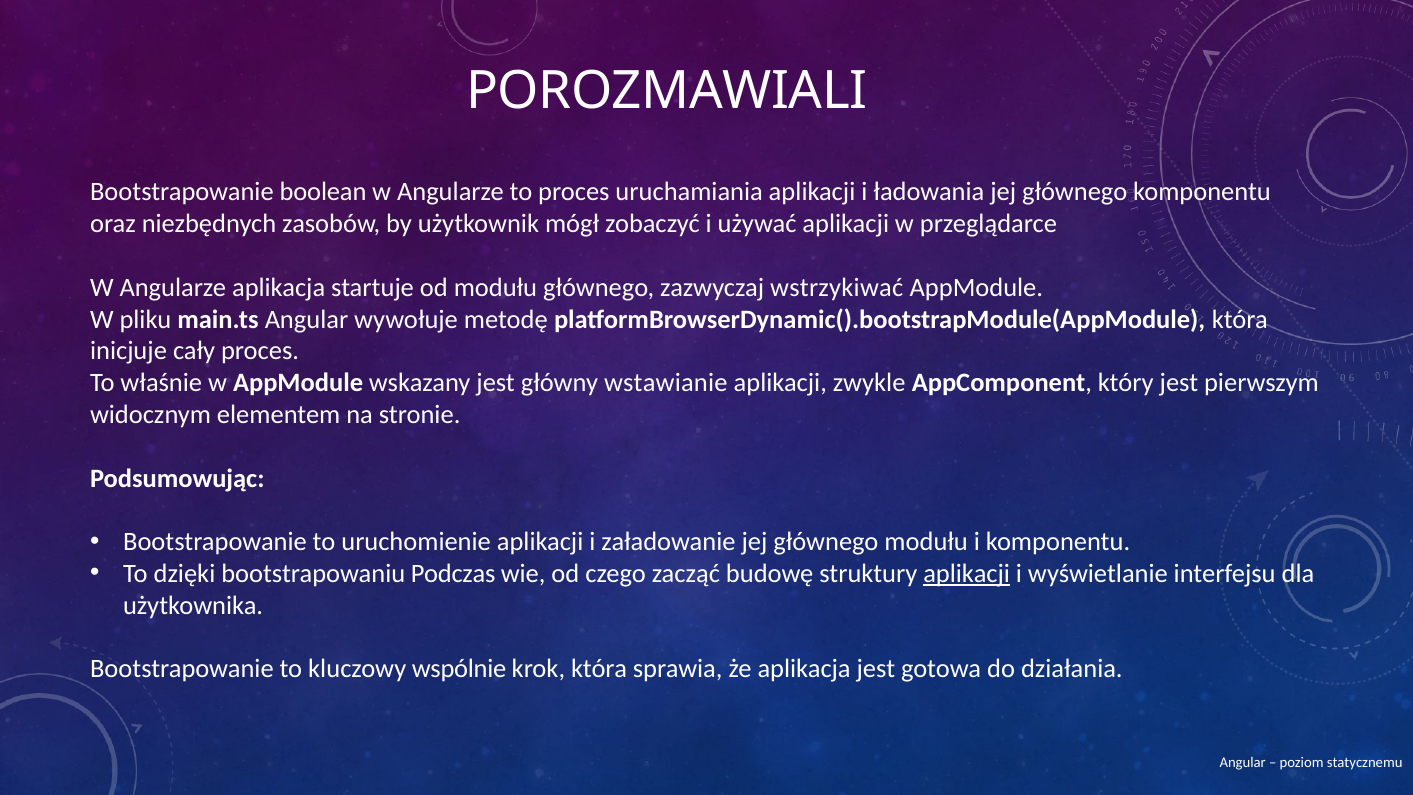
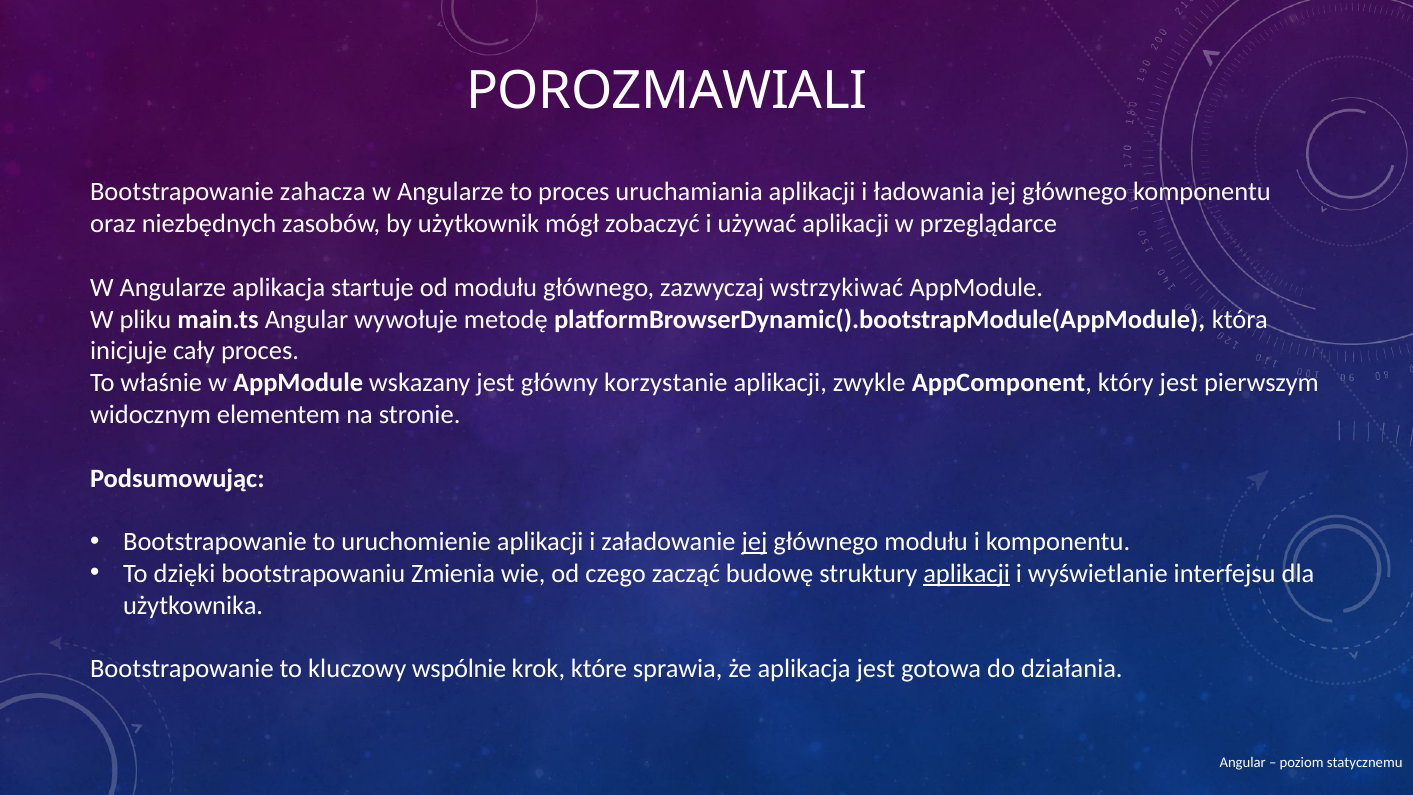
boolean: boolean -> zahacza
wstawianie: wstawianie -> korzystanie
jej at (754, 542) underline: none -> present
Podczas: Podczas -> Zmienia
krok która: która -> które
